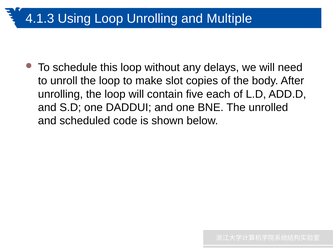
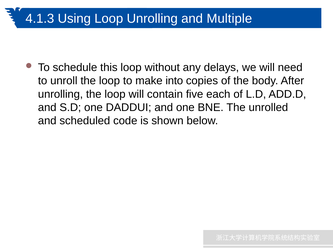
slot: slot -> into
